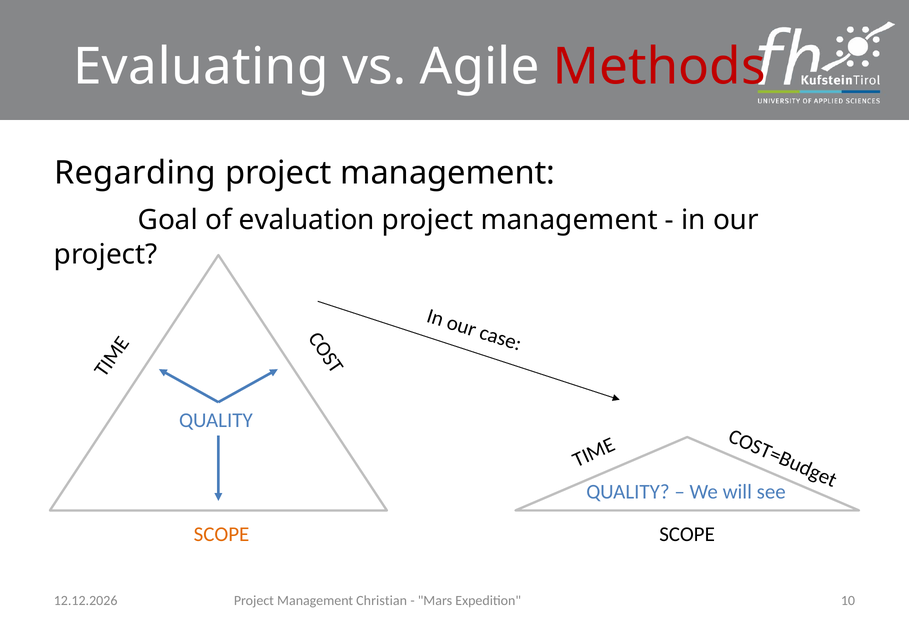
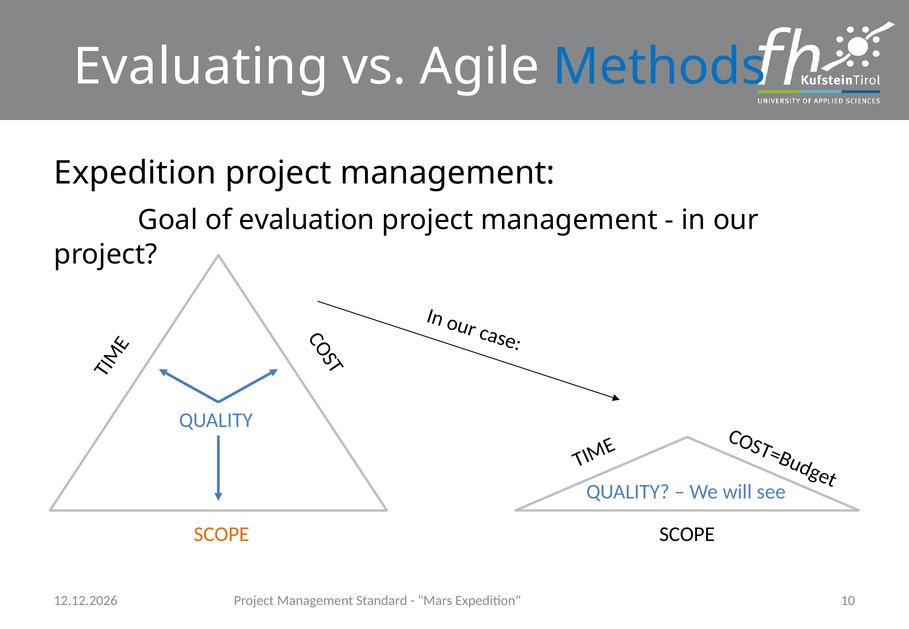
Methods colour: red -> blue
Regarding at (135, 173): Regarding -> Expedition
Christian: Christian -> Standard
